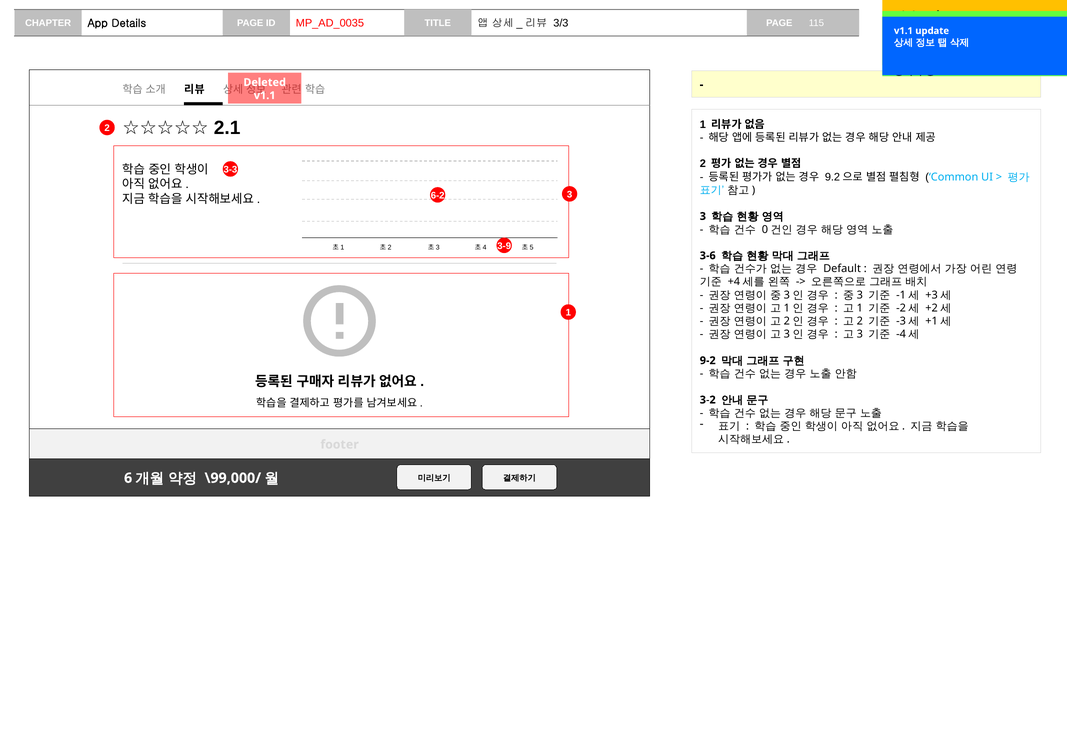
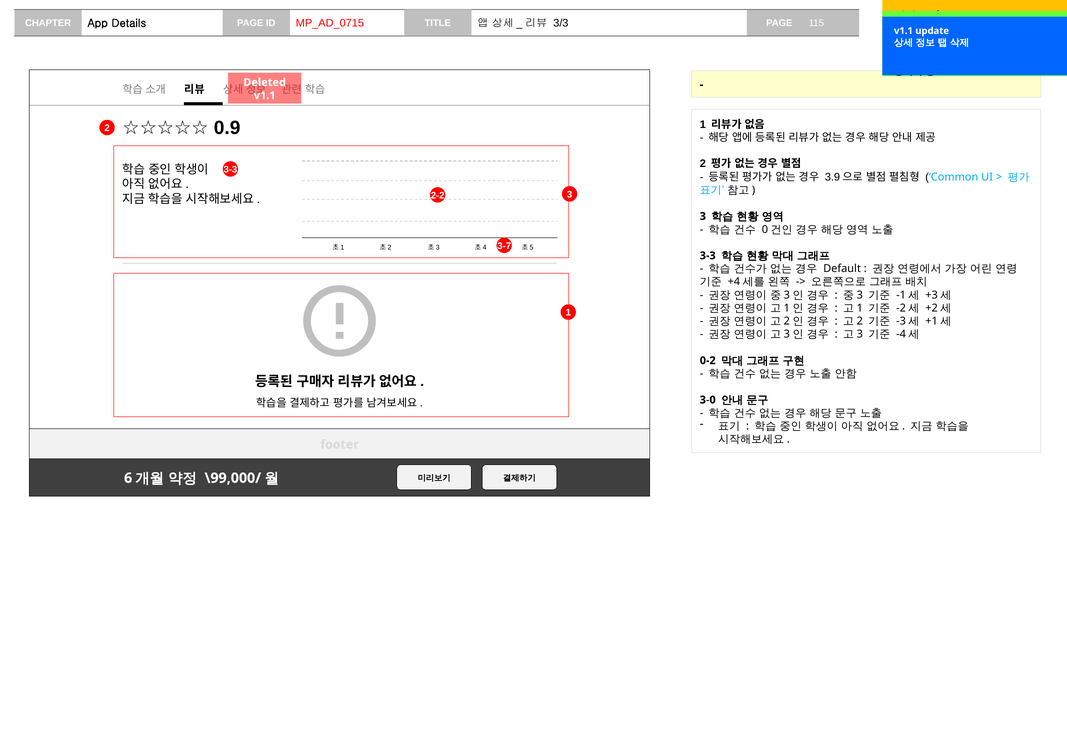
MP_AD_0035: MP_AD_0035 -> MP_AD_0715
2.1: 2.1 -> 0.9
9.2: 9.2 -> 3.9
6-2: 6-2 -> 2-2
3-9: 3-9 -> 3-7
3-6 at (708, 256): 3-6 -> 3-3
9-2: 9-2 -> 0-2
3-2: 3-2 -> 3-0
